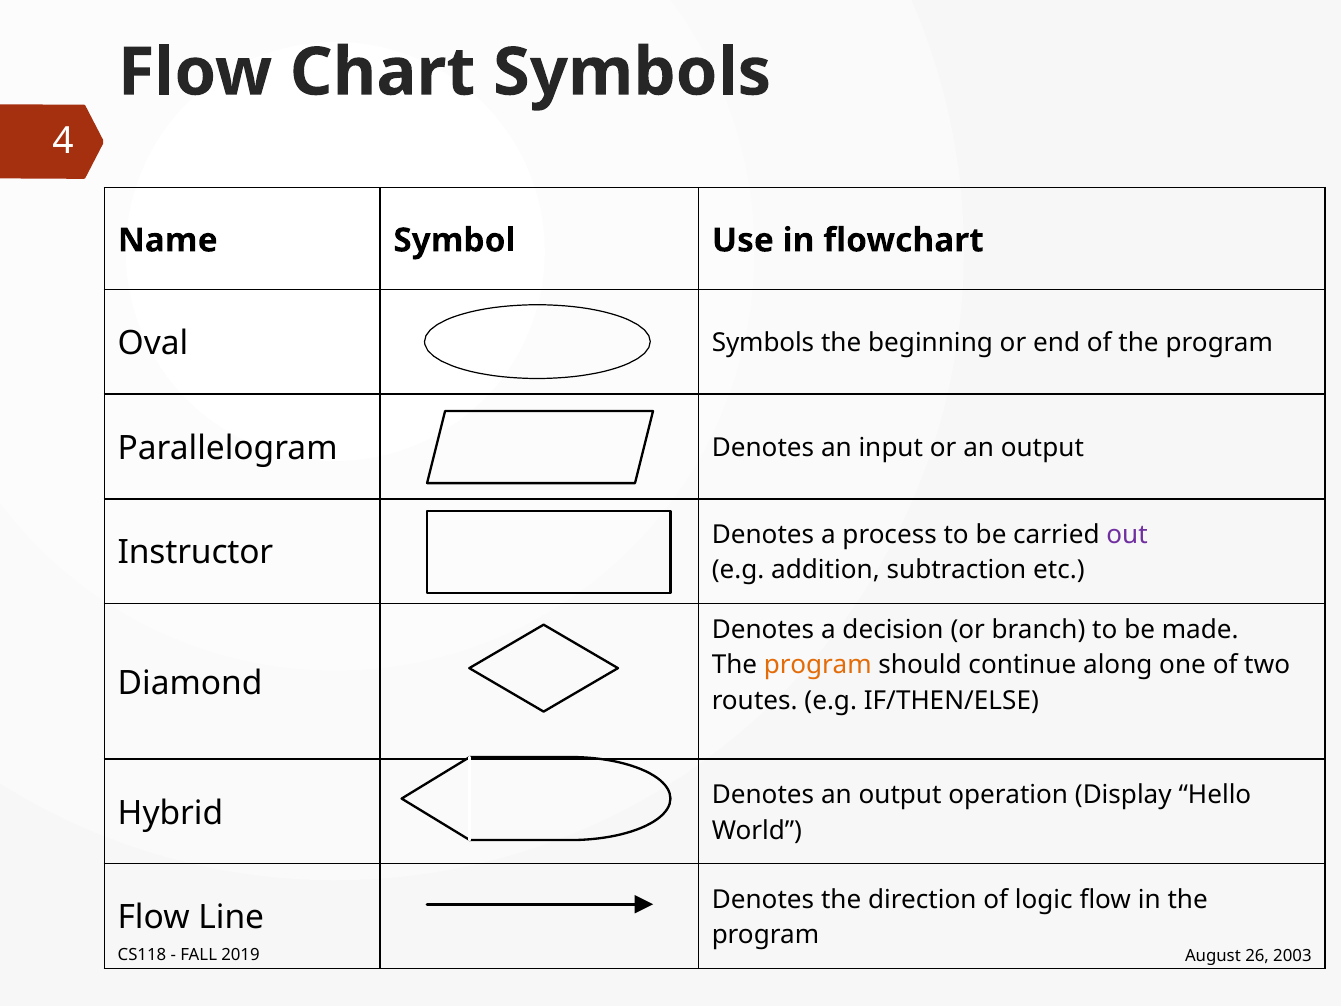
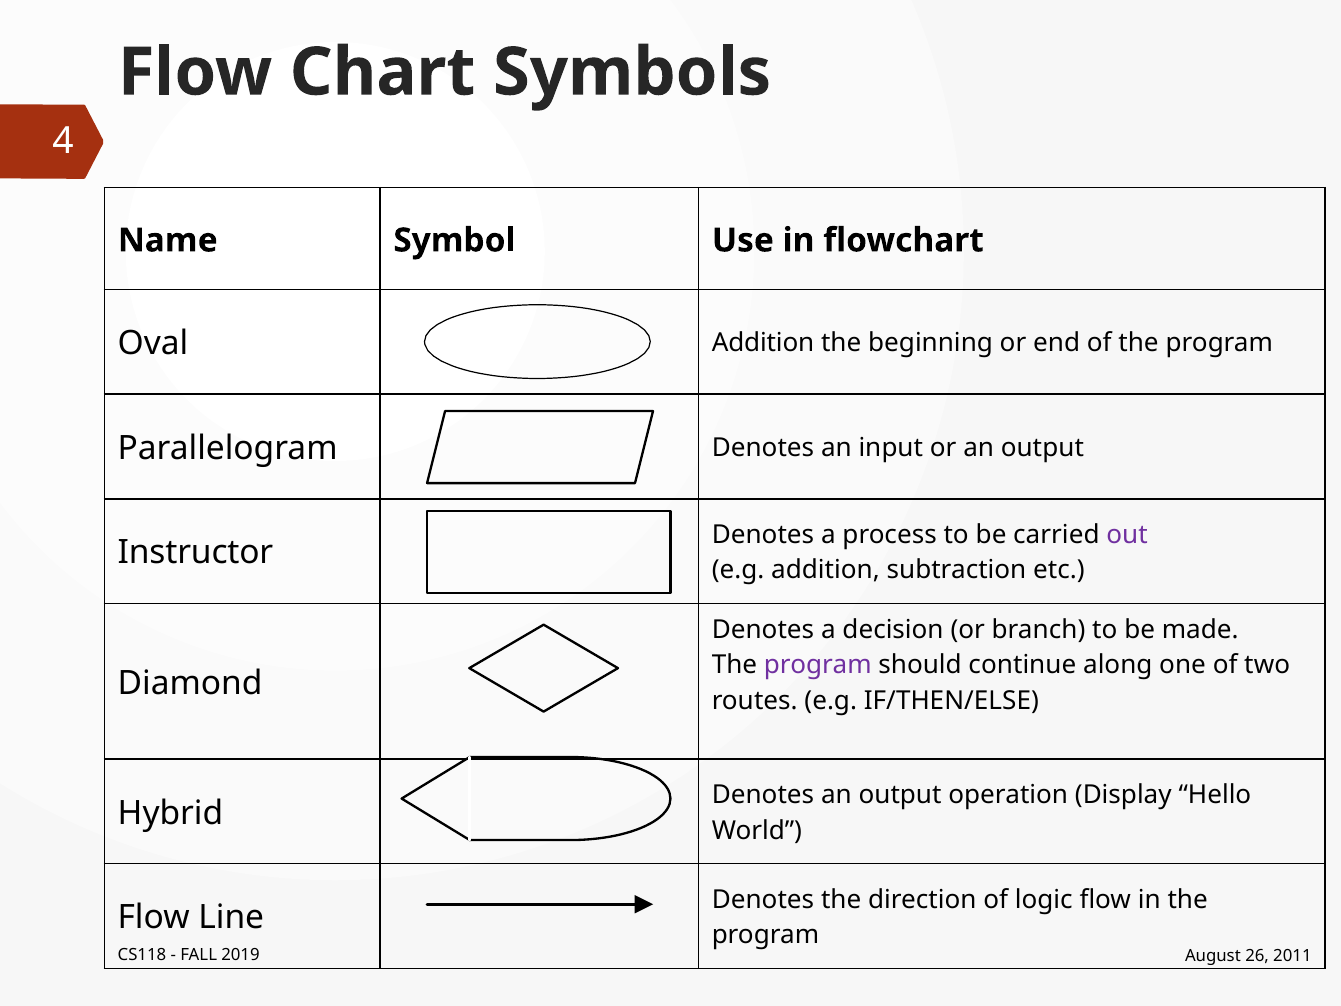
Oval Symbols: Symbols -> Addition
program at (818, 665) colour: orange -> purple
2003: 2003 -> 2011
